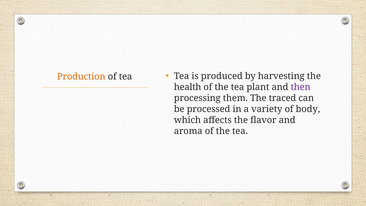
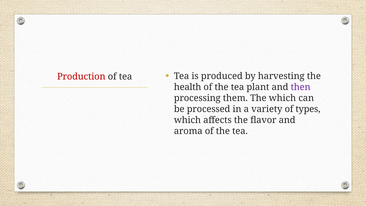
Production colour: orange -> red
The traced: traced -> which
body: body -> types
